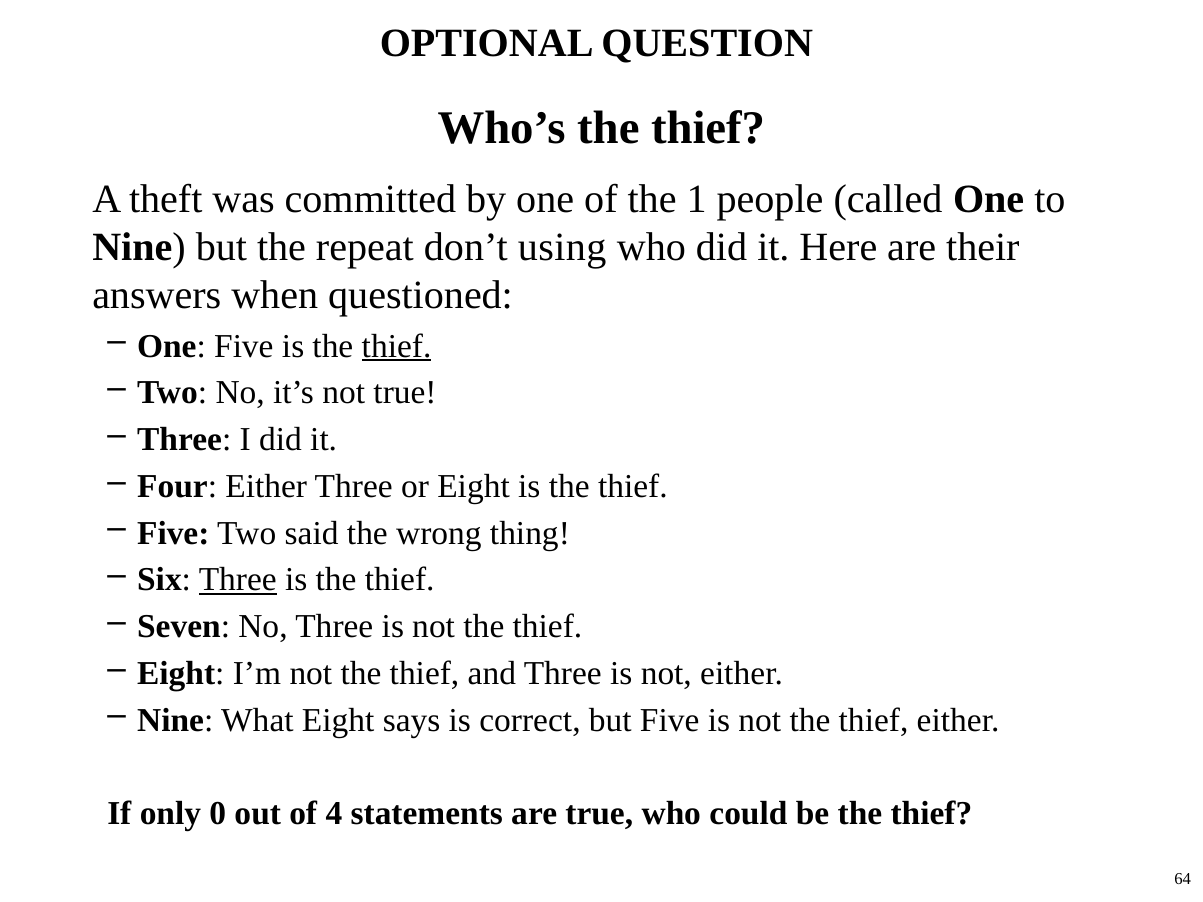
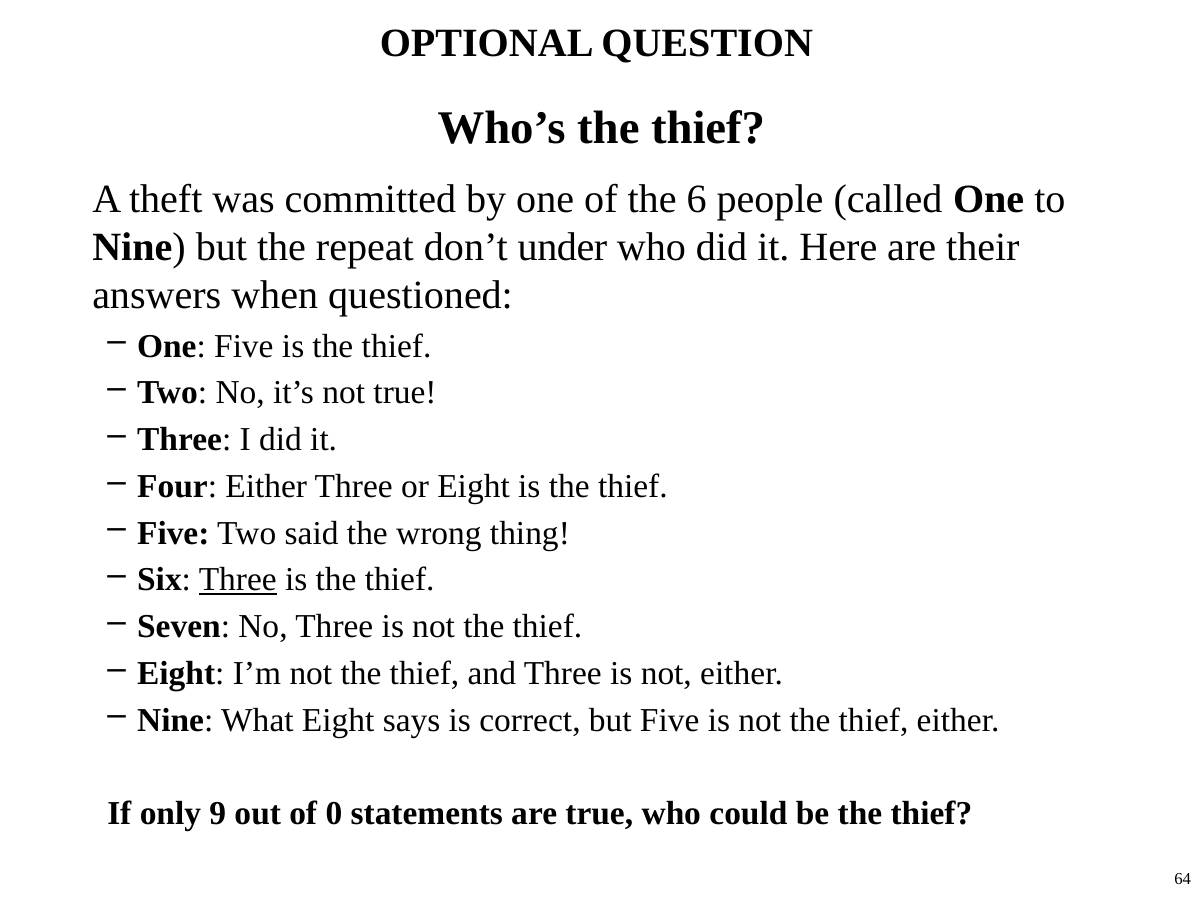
1: 1 -> 6
using: using -> under
thief at (397, 346) underline: present -> none
0: 0 -> 9
4: 4 -> 0
